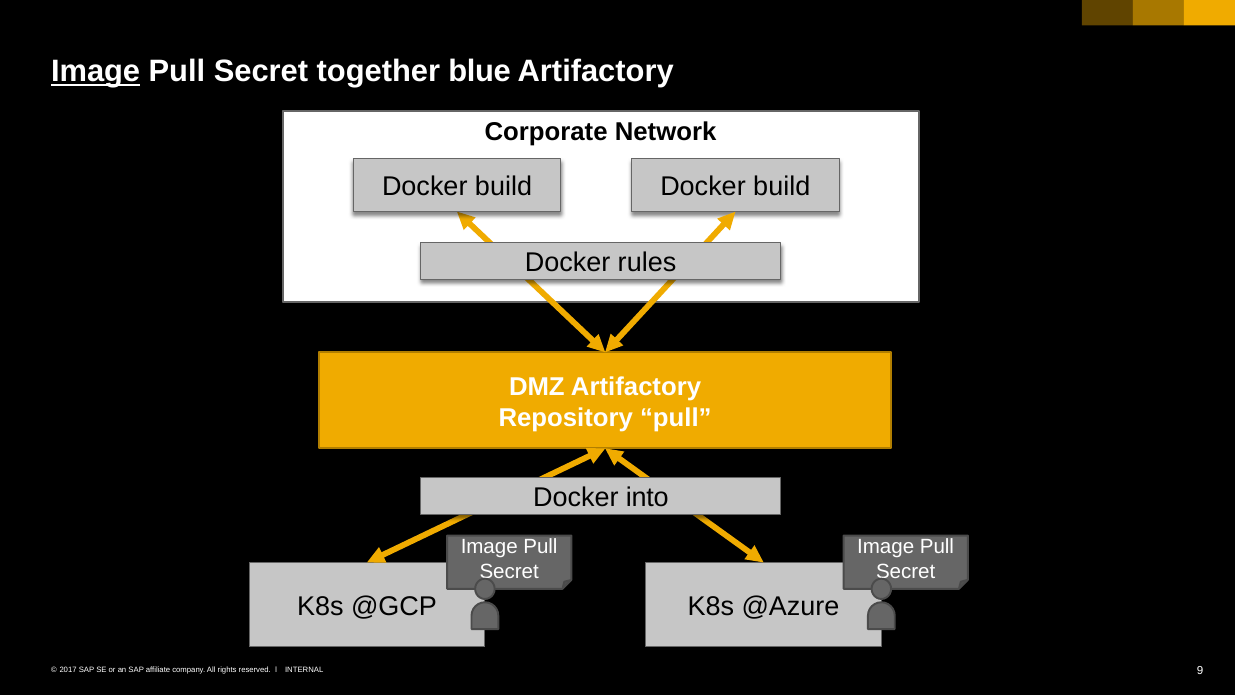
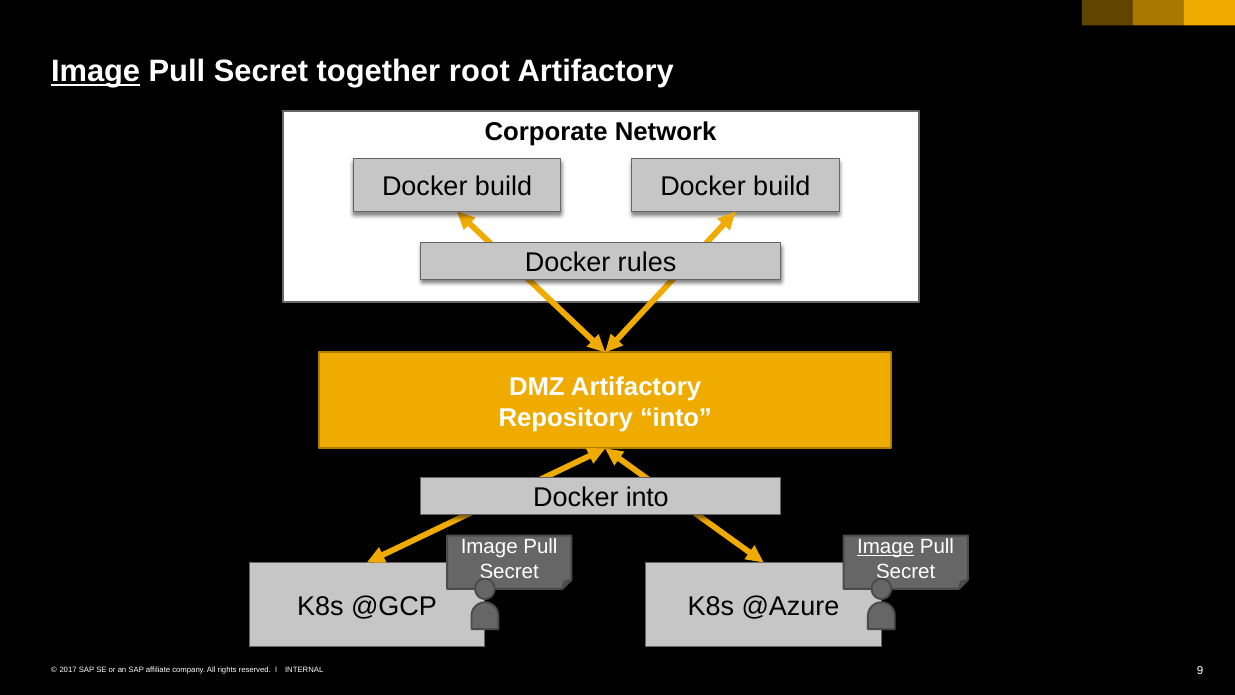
blue: blue -> root
Repository pull: pull -> into
Image at (886, 546) underline: none -> present
